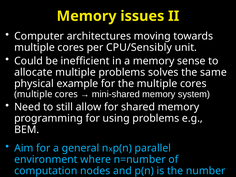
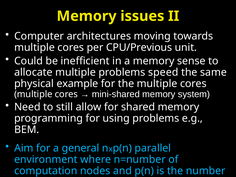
CPU/Sensibly: CPU/Sensibly -> CPU/Previous
solves: solves -> speed
